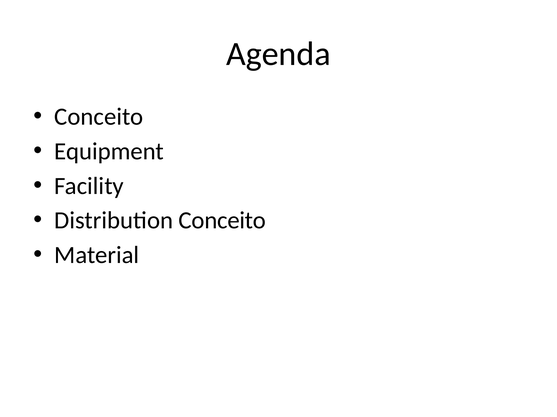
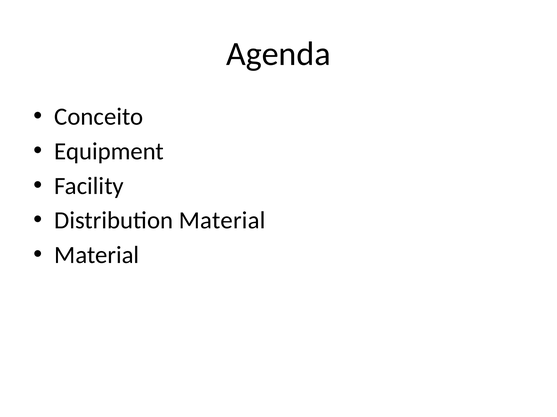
Distribution Conceito: Conceito -> Material
